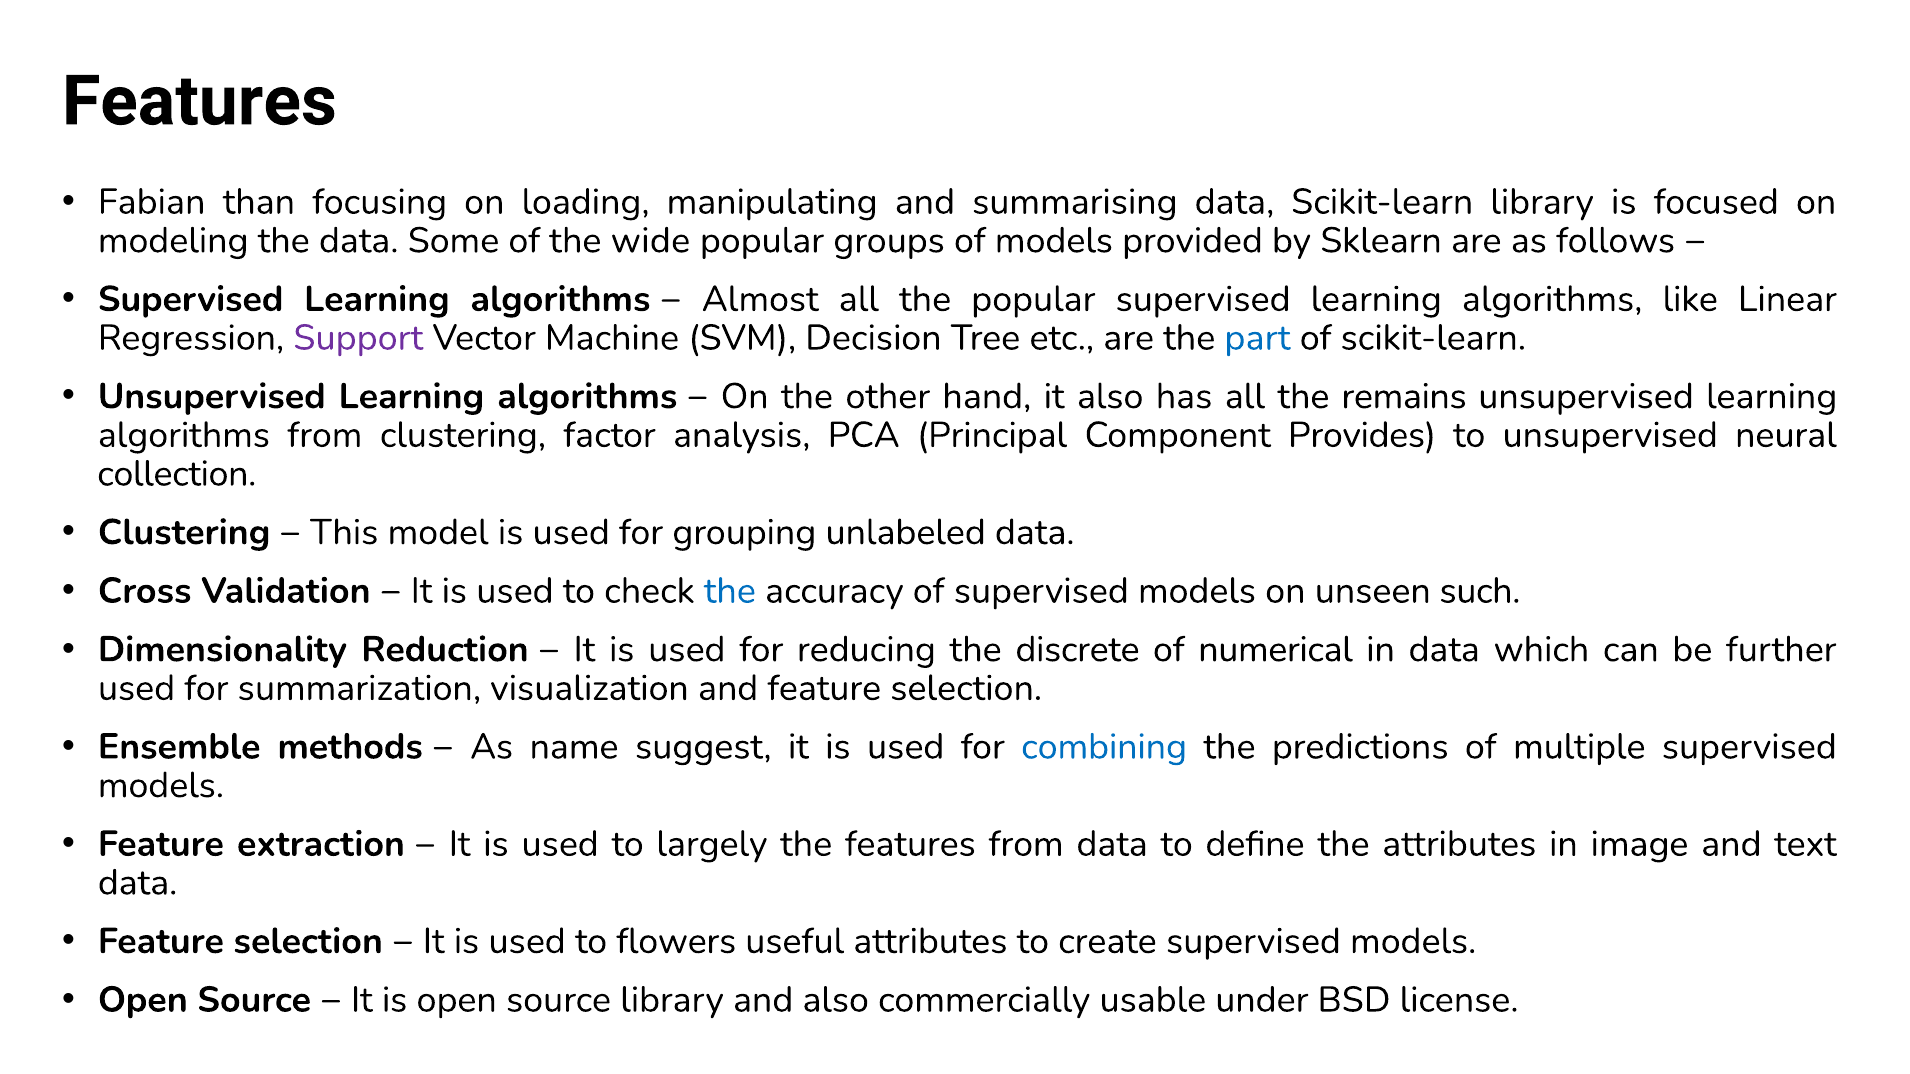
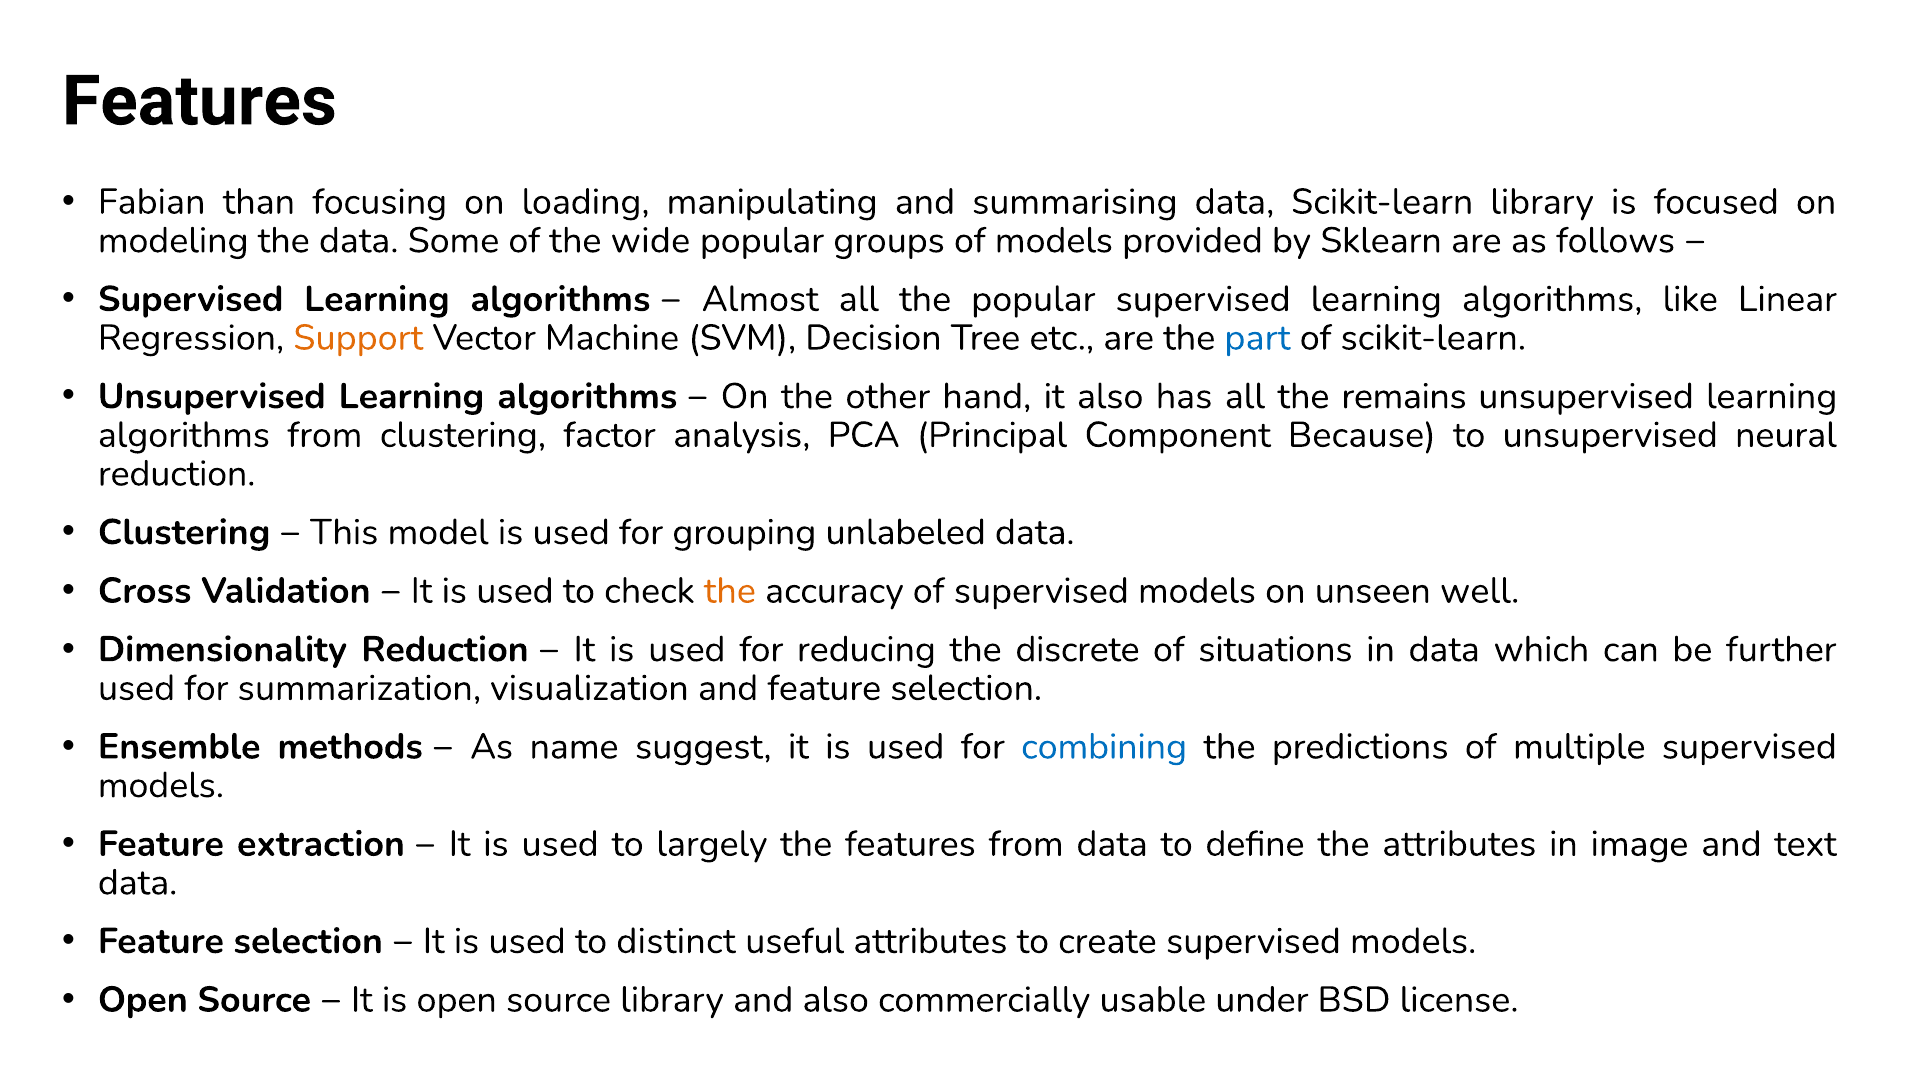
Support colour: purple -> orange
Provides: Provides -> Because
collection at (177, 474): collection -> reduction
the at (730, 591) colour: blue -> orange
such: such -> well
numerical: numerical -> situations
flowers: flowers -> distinct
